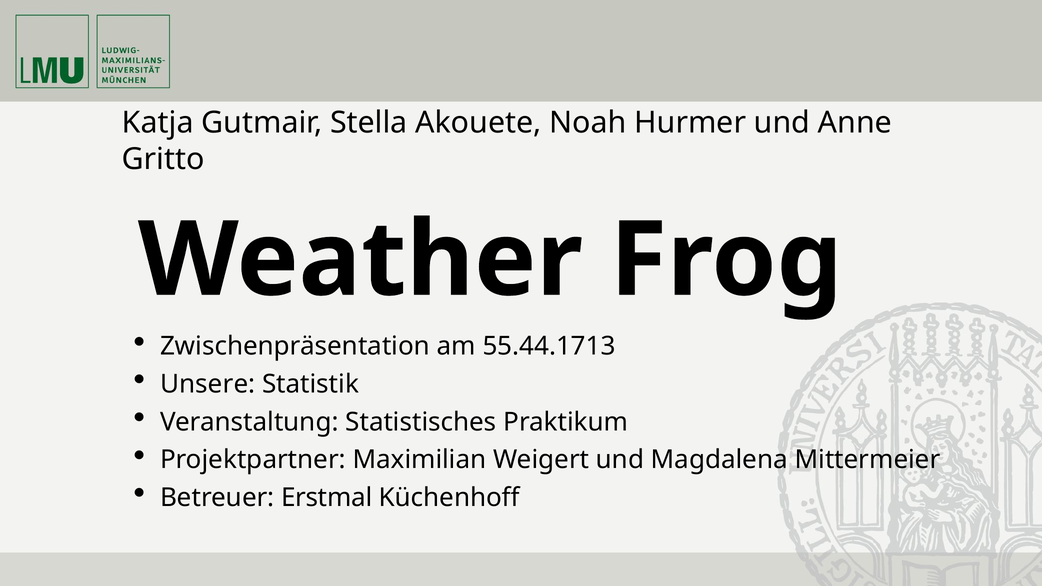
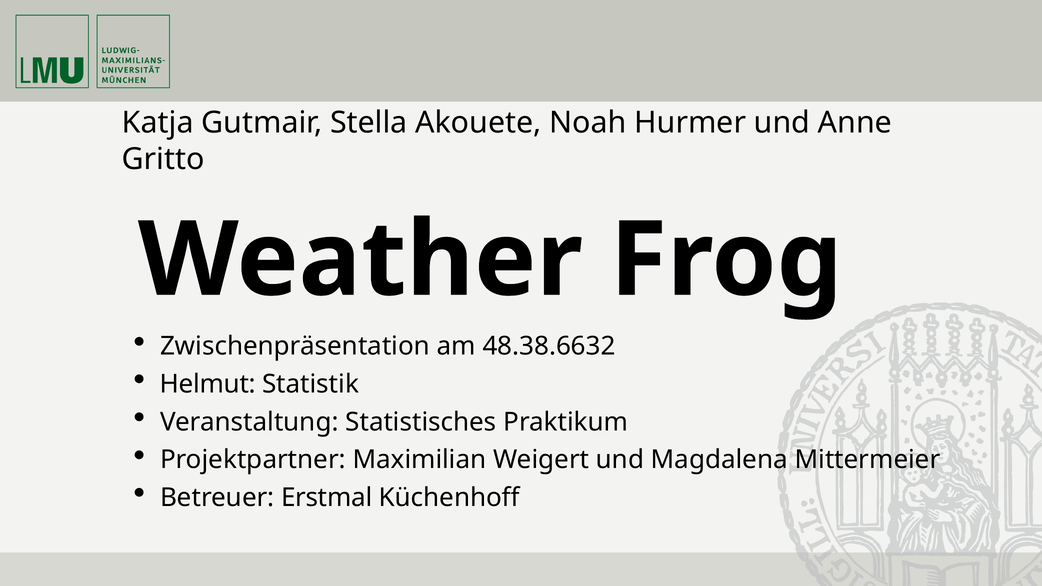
55.44.1713: 55.44.1713 -> 48.38.6632
Unsere: Unsere -> Helmut
